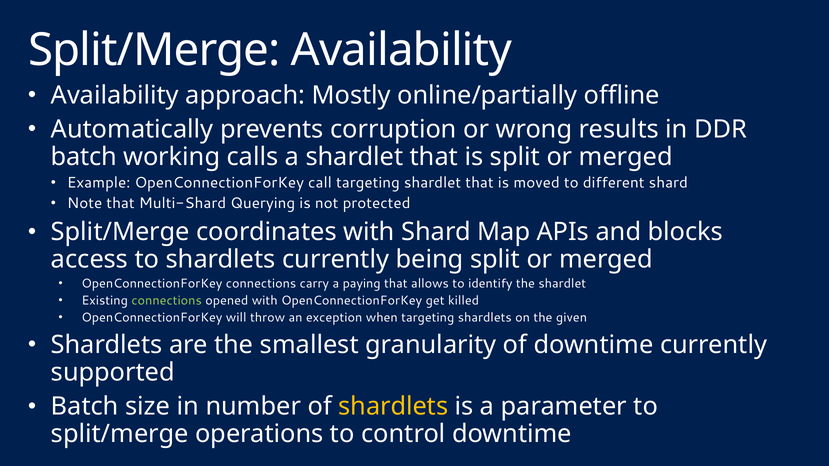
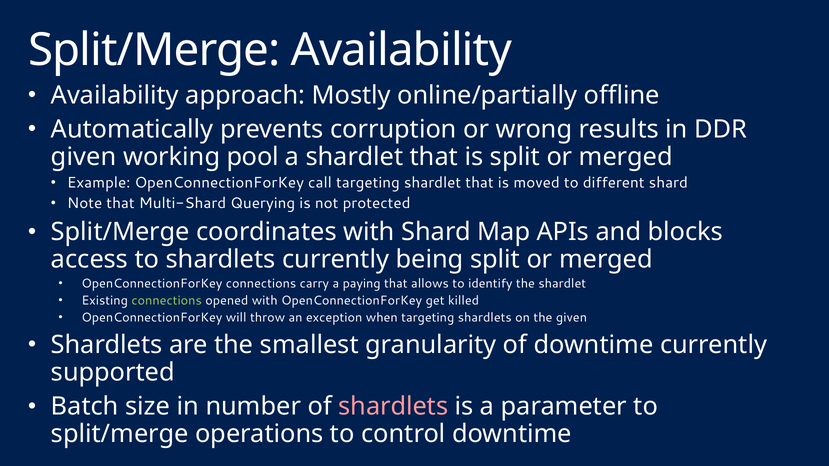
batch at (84, 157): batch -> given
calls: calls -> pool
shardlets at (393, 407) colour: yellow -> pink
